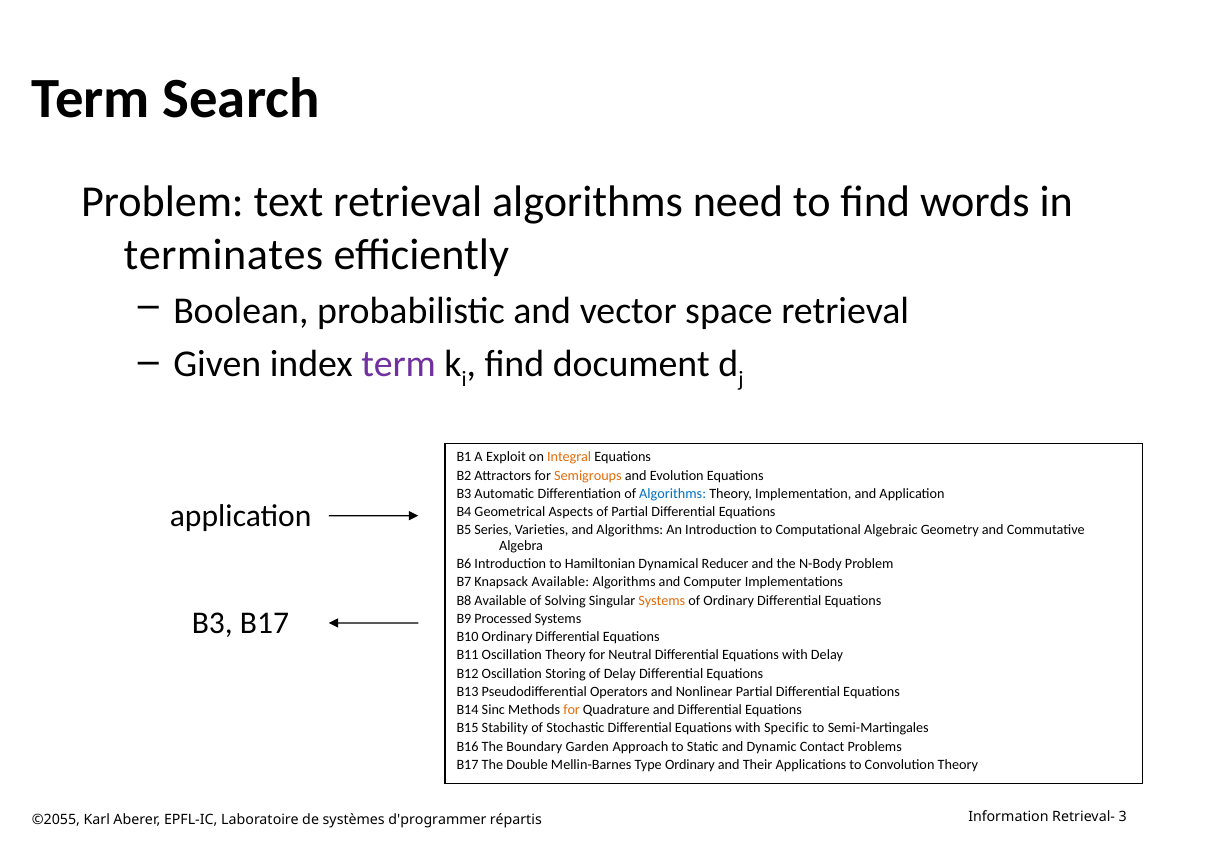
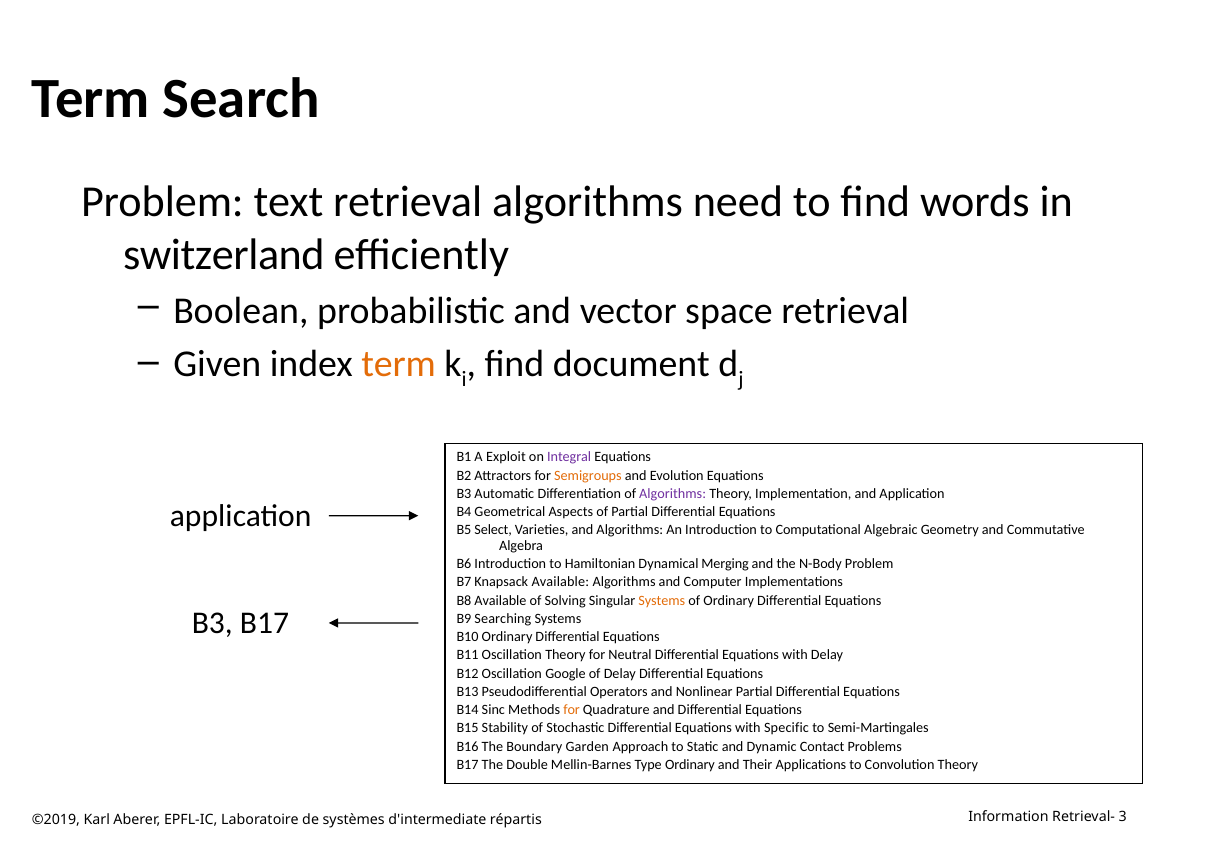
terminates: terminates -> switzerland
term at (399, 364) colour: purple -> orange
Integral colour: orange -> purple
Algorithms at (673, 493) colour: blue -> purple
Series: Series -> Select
Reducer: Reducer -> Merging
Processed: Processed -> Searching
Storing: Storing -> Google
©2055: ©2055 -> ©2019
d'programmer: d'programmer -> d'intermediate
